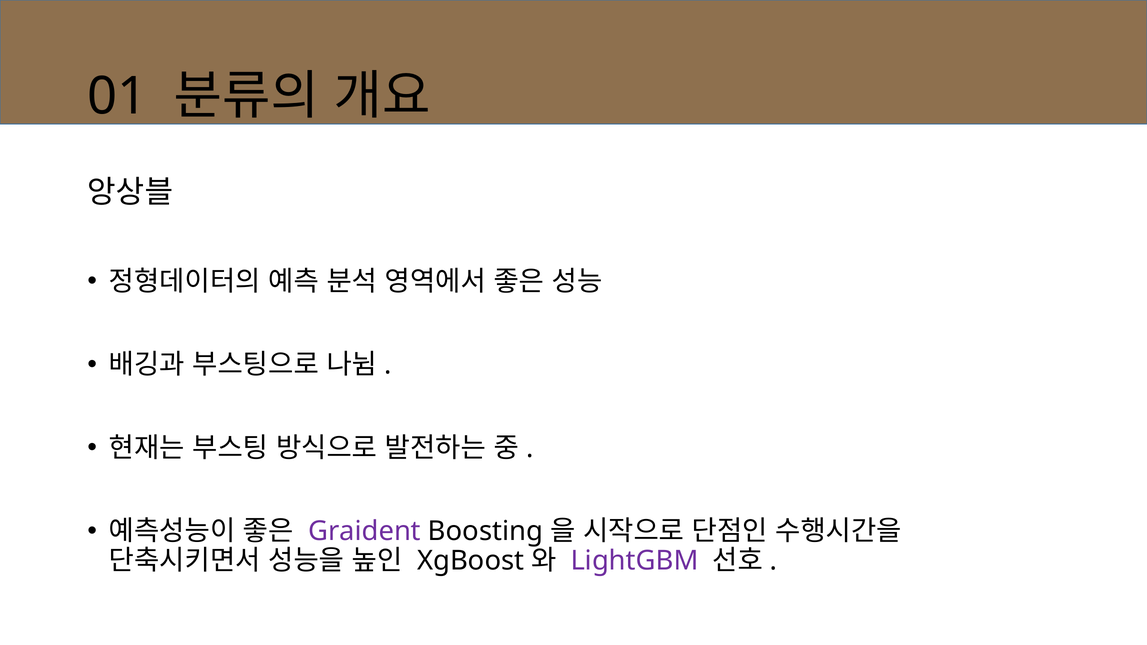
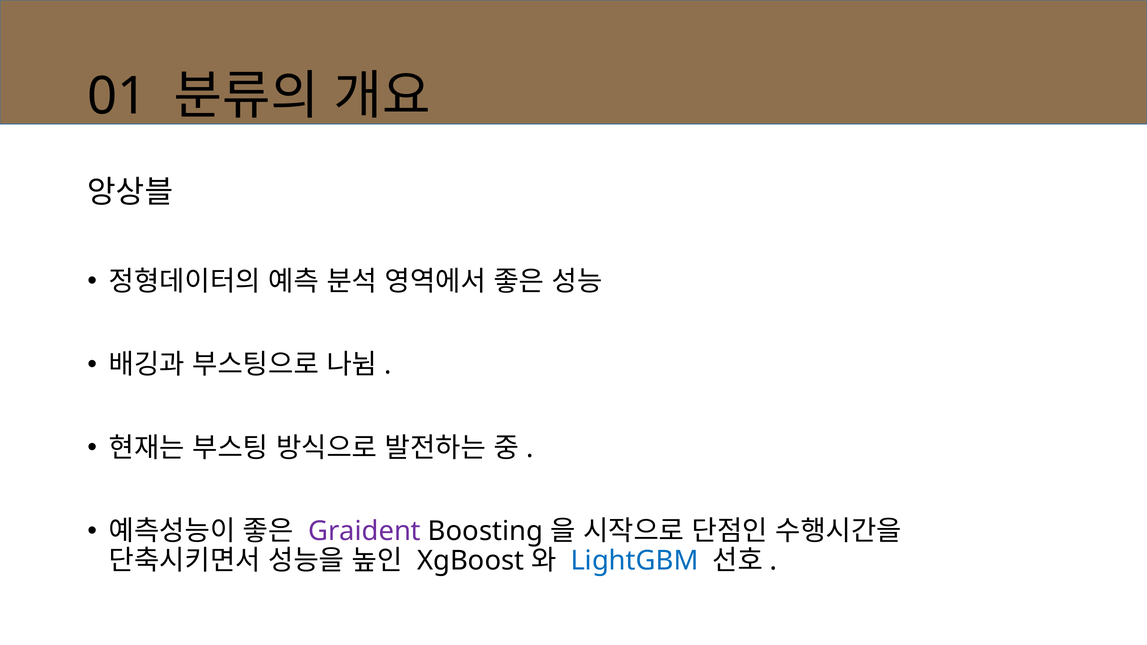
LightGBM colour: purple -> blue
